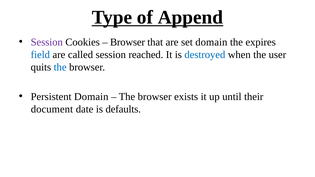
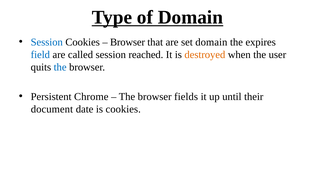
of Append: Append -> Domain
Session at (47, 42) colour: purple -> blue
destroyed colour: blue -> orange
Persistent Domain: Domain -> Chrome
exists: exists -> fields
is defaults: defaults -> cookies
